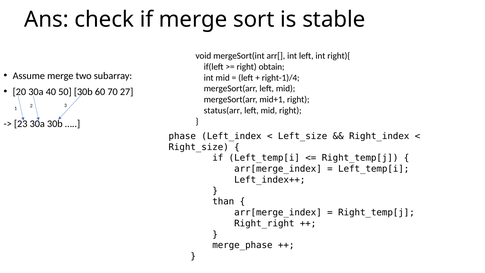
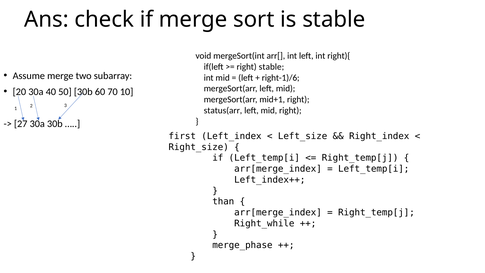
right obtain: obtain -> stable
right-1)/4: right-1)/4 -> right-1)/6
27: 27 -> 10
23: 23 -> 27
phase: phase -> first
Right_right: Right_right -> Right_while
